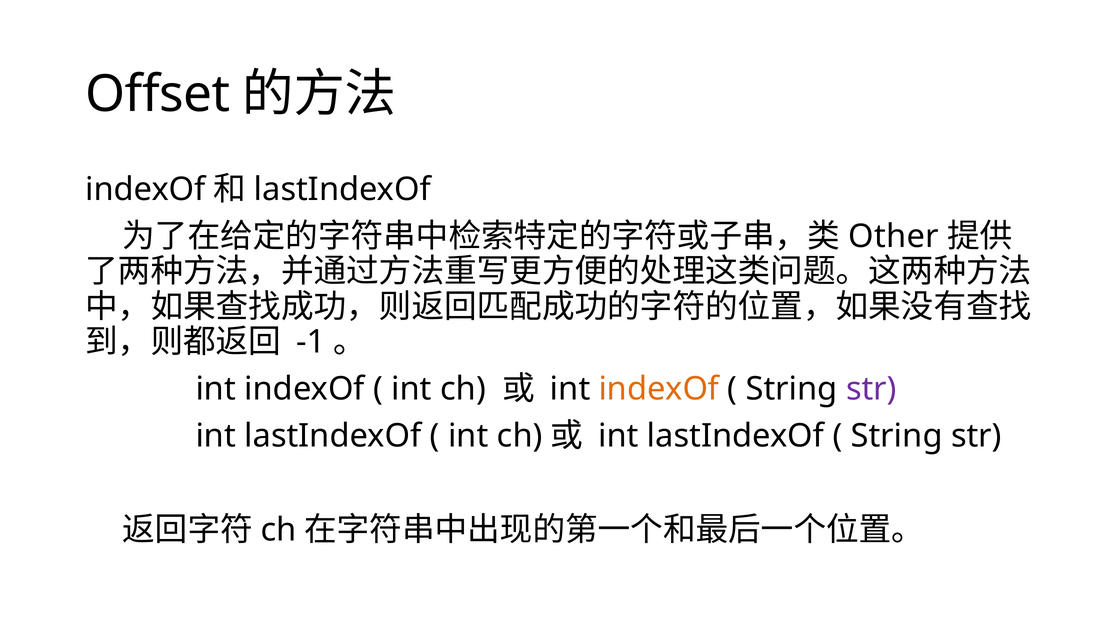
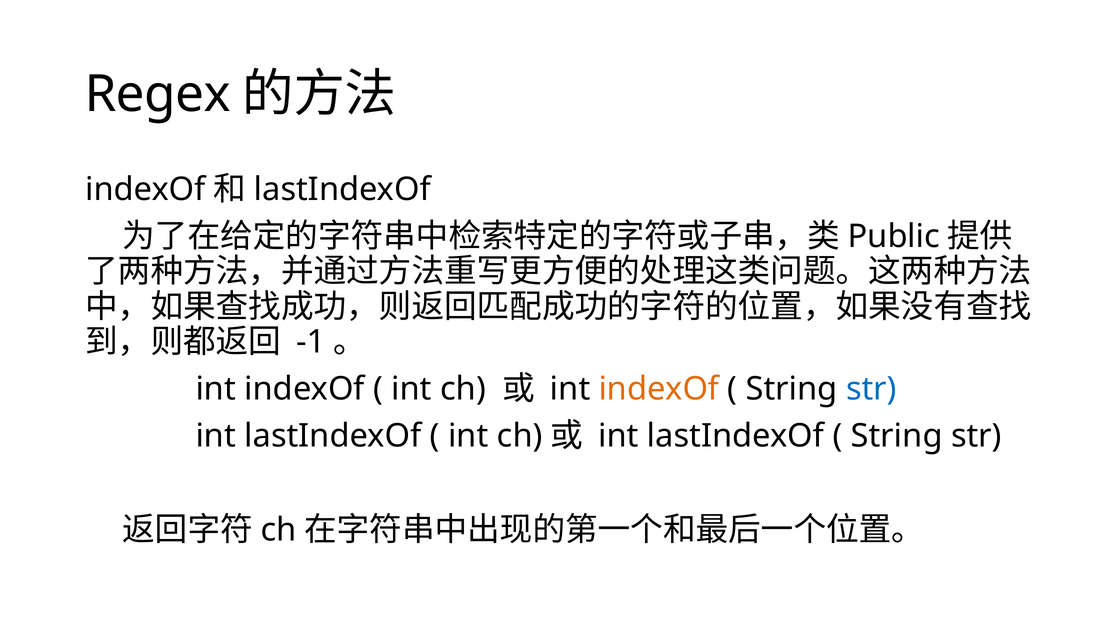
Offset: Offset -> Regex
Other: Other -> Public
str at (871, 389) colour: purple -> blue
